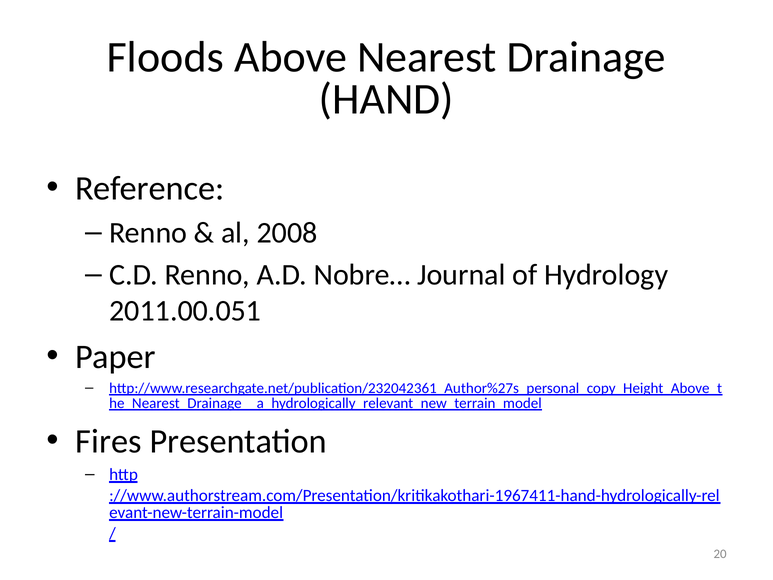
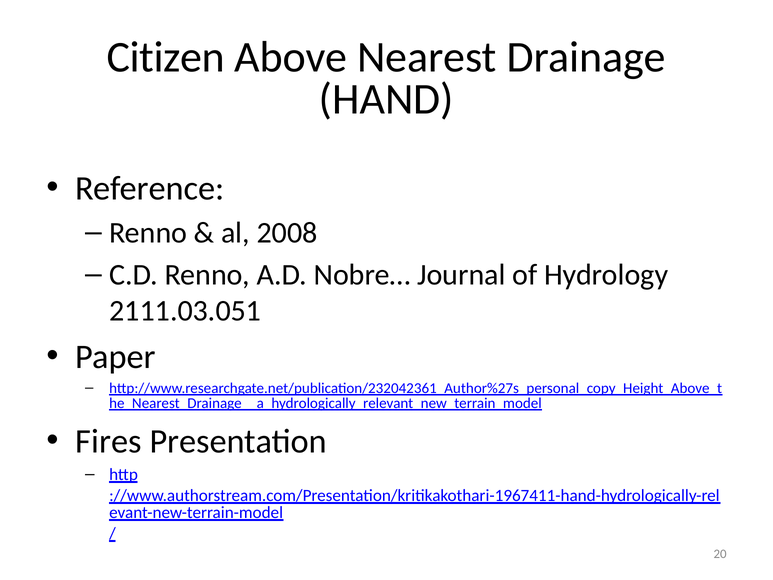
Floods: Floods -> Citizen
2011.00.051: 2011.00.051 -> 2111.03.051
